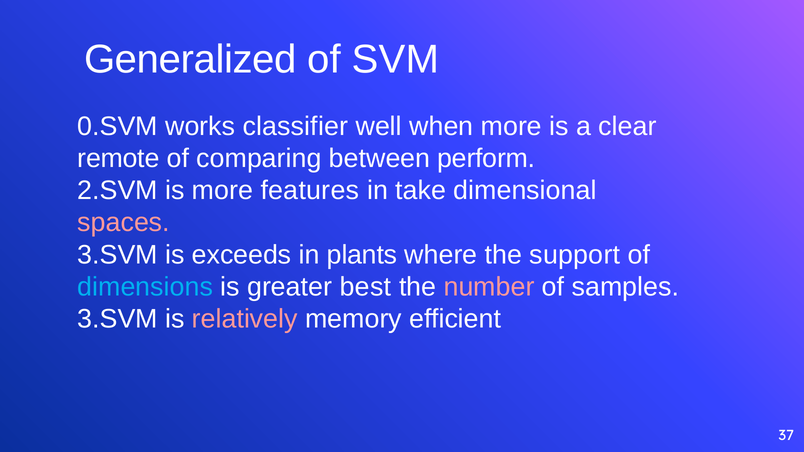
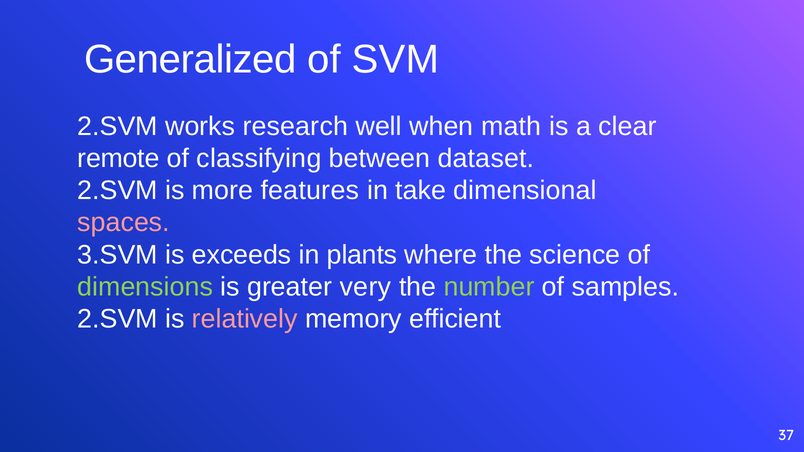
0.SVM at (118, 126): 0.SVM -> 2.SVM
classifier: classifier -> research
when more: more -> math
comparing: comparing -> classifying
perform: perform -> dataset
support: support -> science
dimensions colour: light blue -> light green
best: best -> very
number colour: pink -> light green
3.SVM at (118, 319): 3.SVM -> 2.SVM
